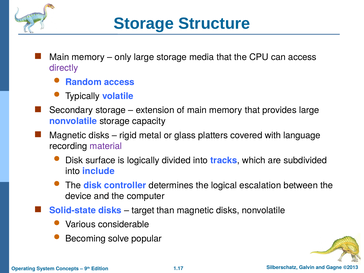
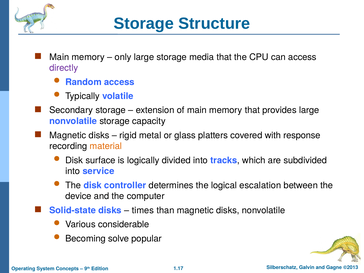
language: language -> response
material colour: purple -> orange
include: include -> service
target: target -> times
